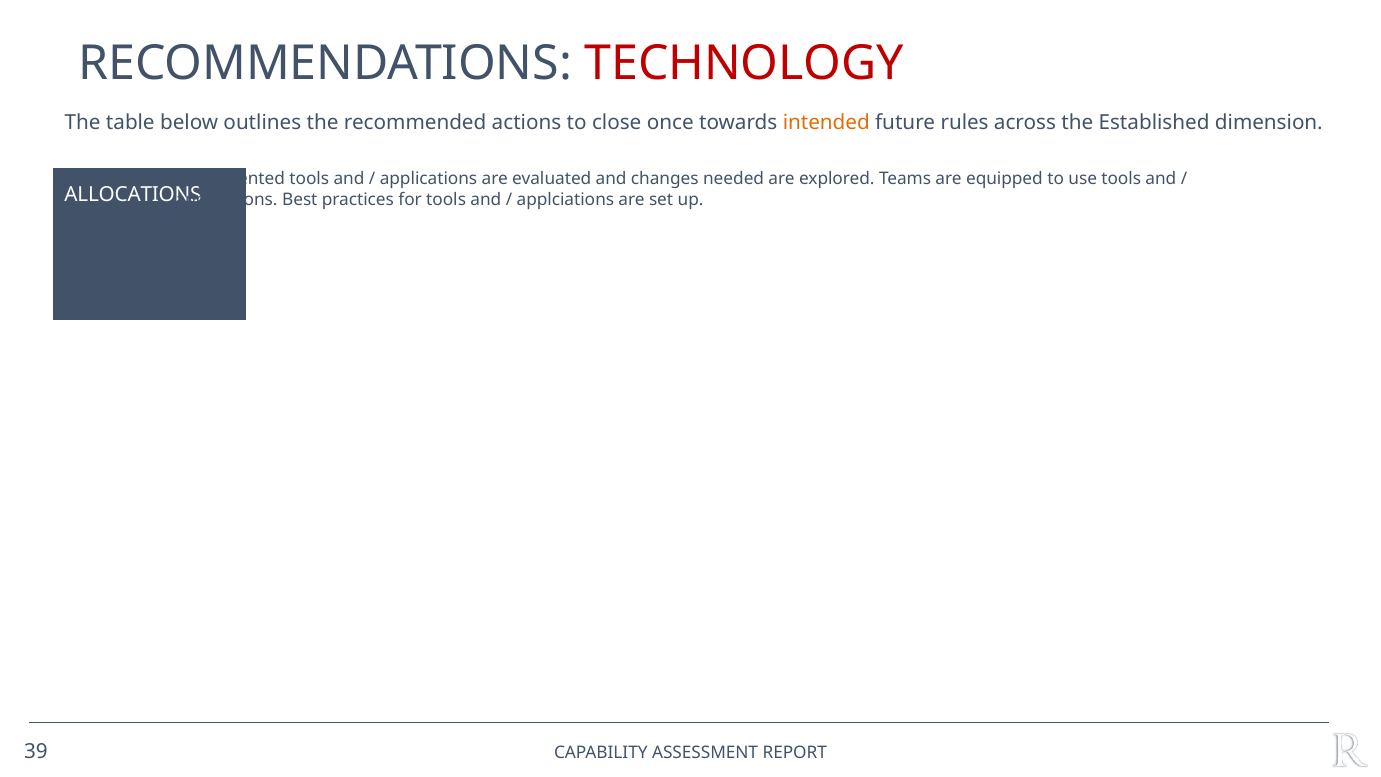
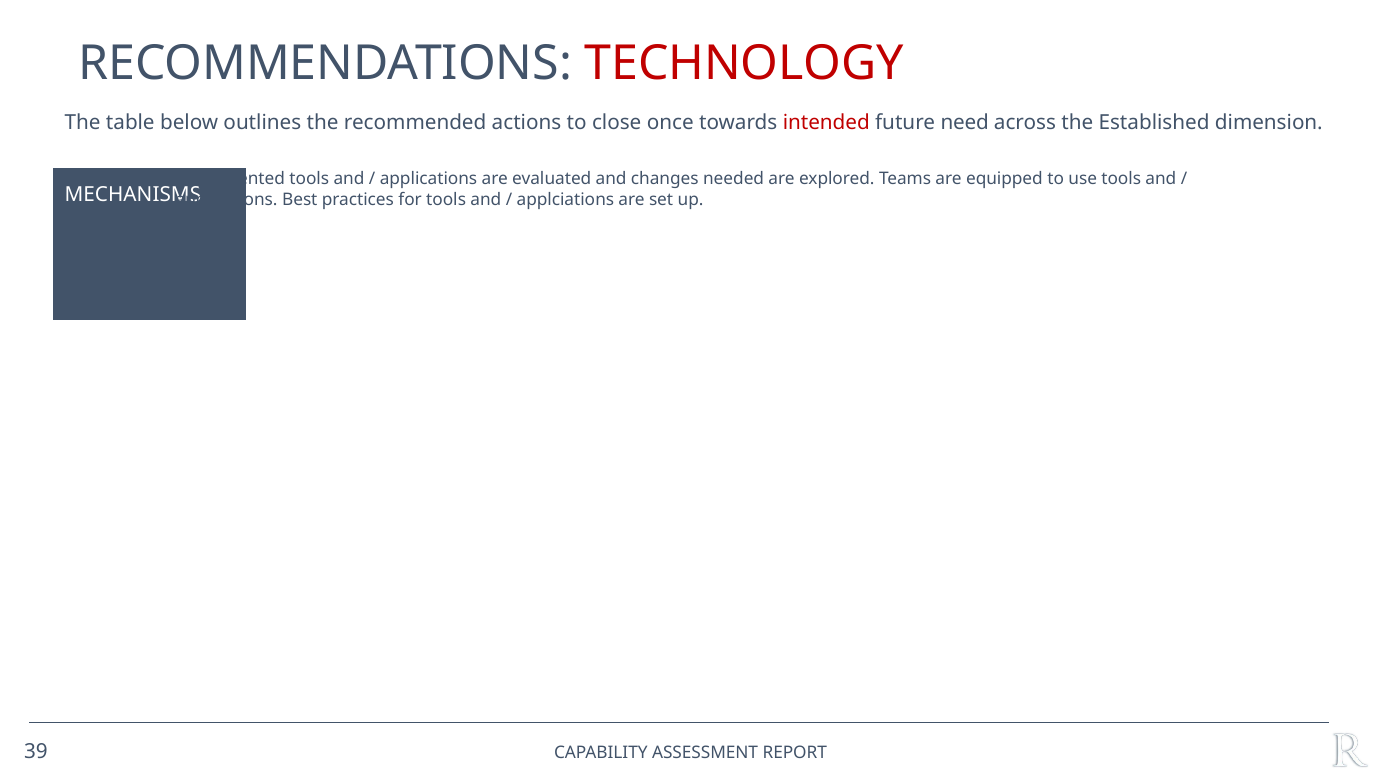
intended colour: orange -> red
rules: rules -> need
ALLOCATIONS: ALLOCATIONS -> MECHANISMS
